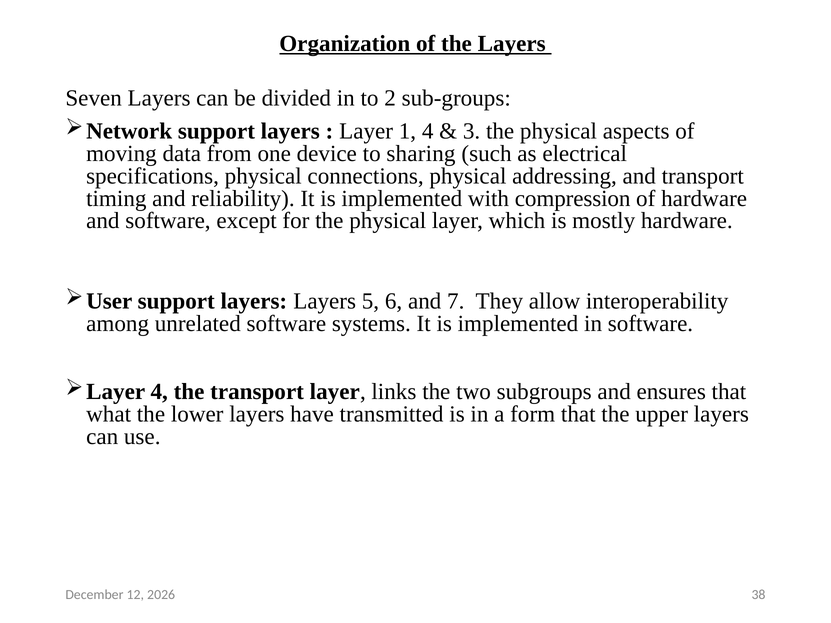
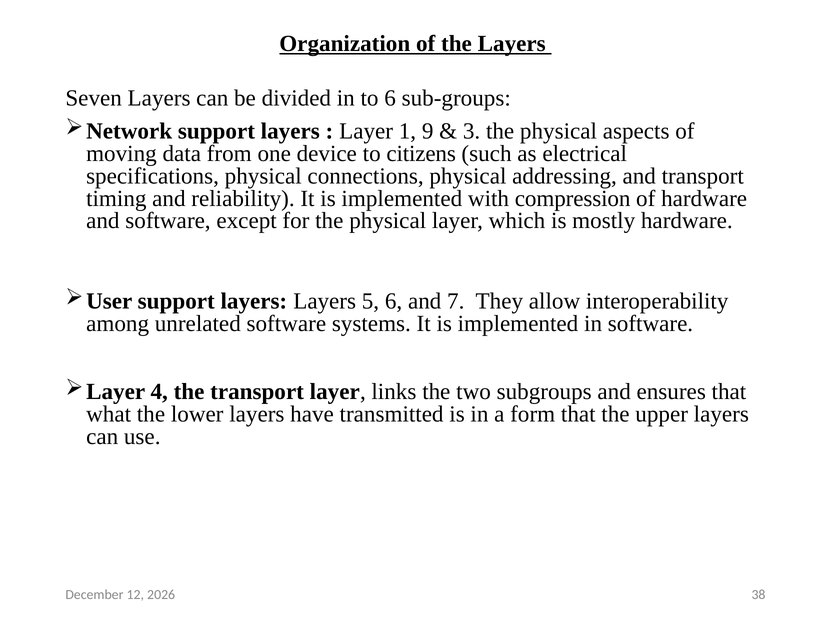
to 2: 2 -> 6
1 4: 4 -> 9
sharing: sharing -> citizens
